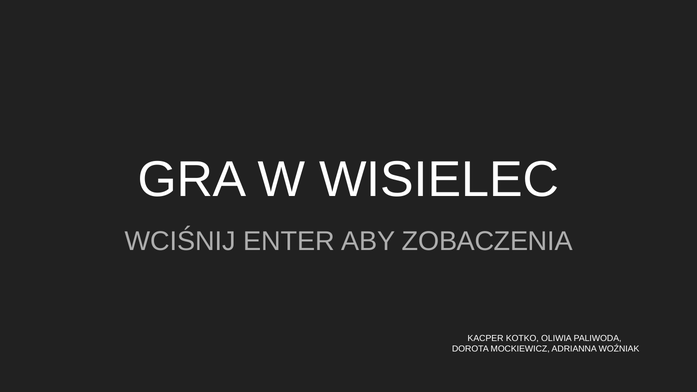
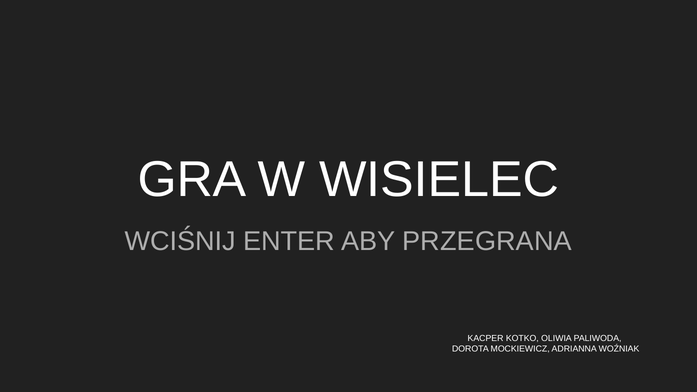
ZOBACZENIA: ZOBACZENIA -> PRZEGRANA
